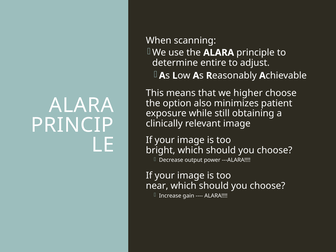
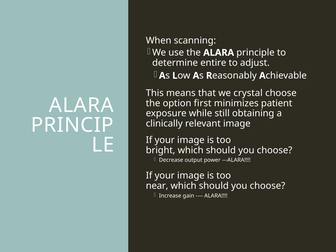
higher: higher -> crystal
also: also -> first
